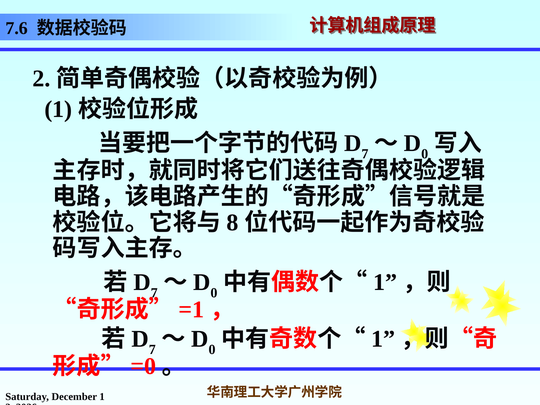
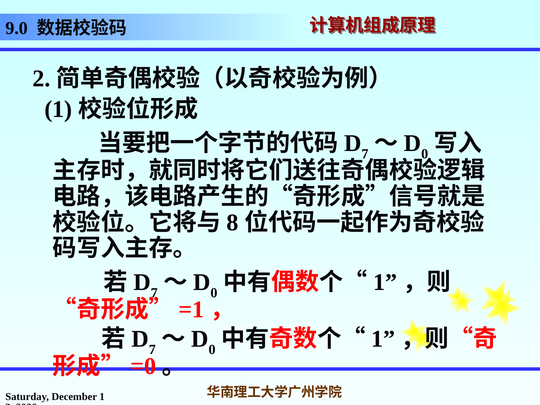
7.6: 7.6 -> 9.0
